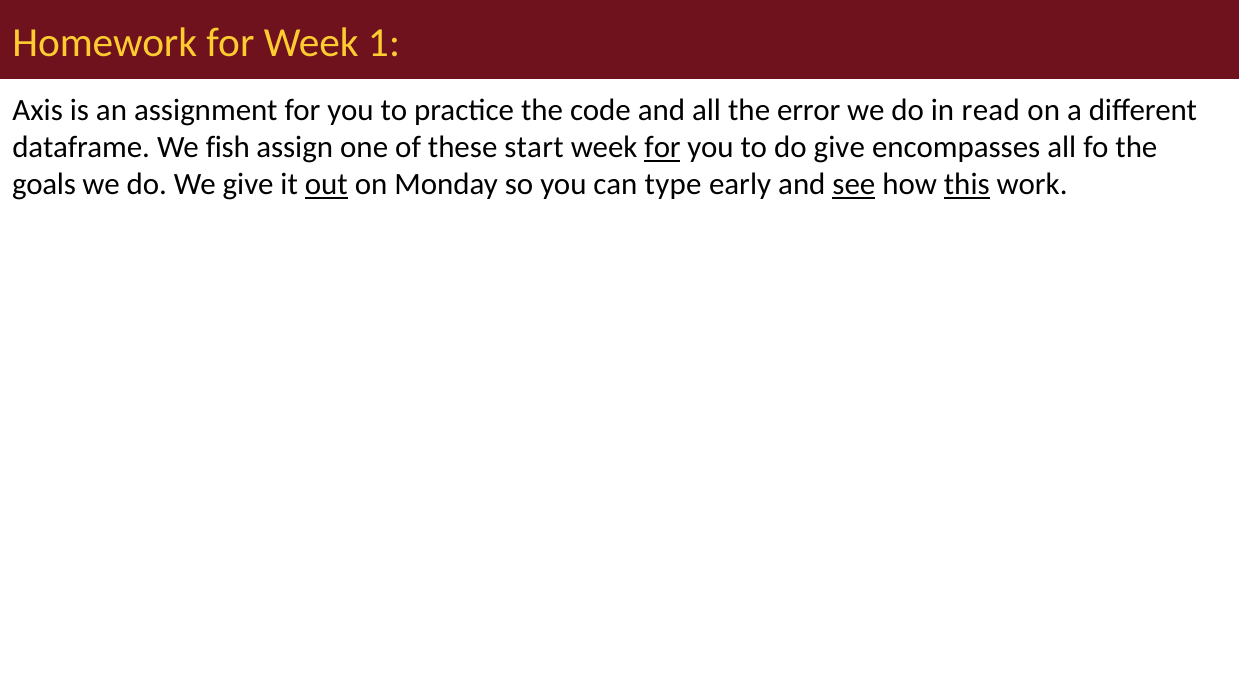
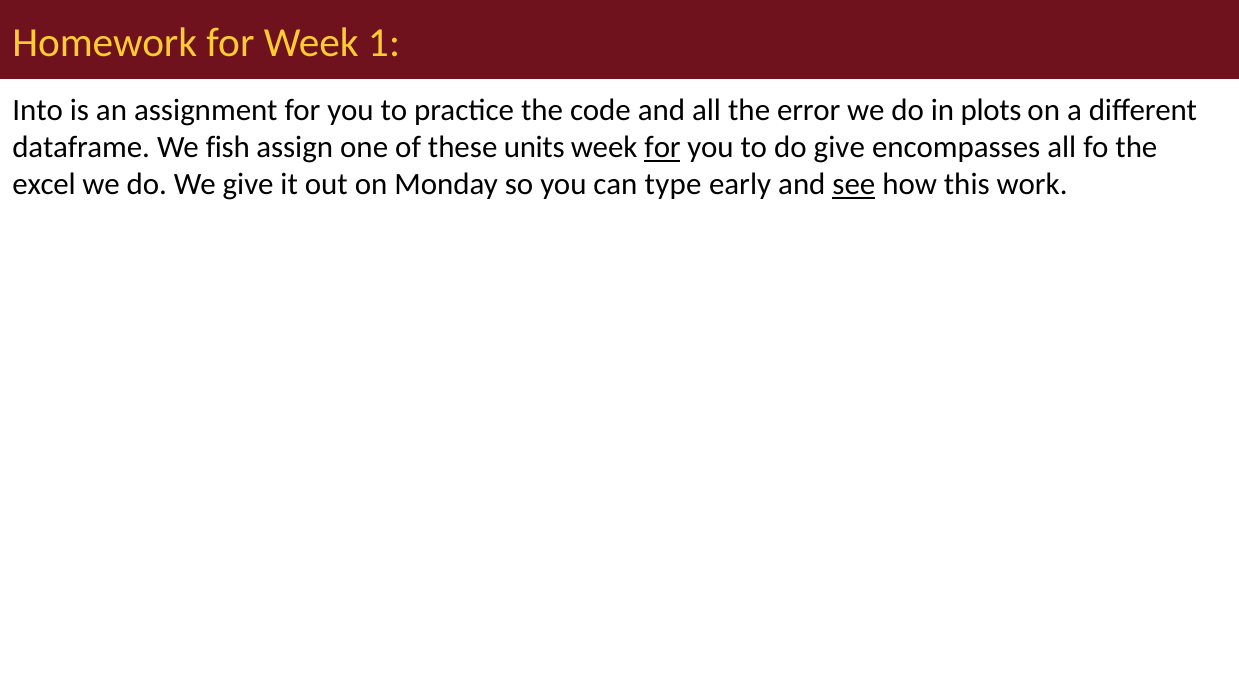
Axis: Axis -> Into
read: read -> plots
start: start -> units
goals: goals -> excel
out underline: present -> none
this underline: present -> none
